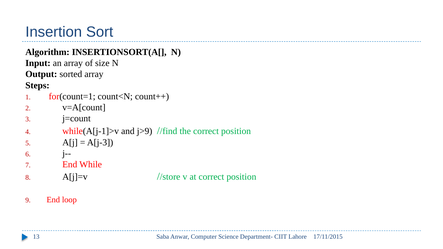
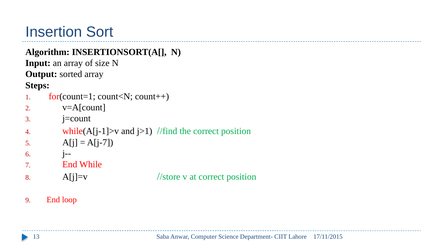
j>9: j>9 -> j>1
A[j-3: A[j-3 -> A[j-7
